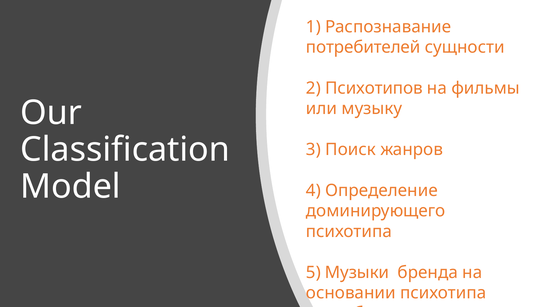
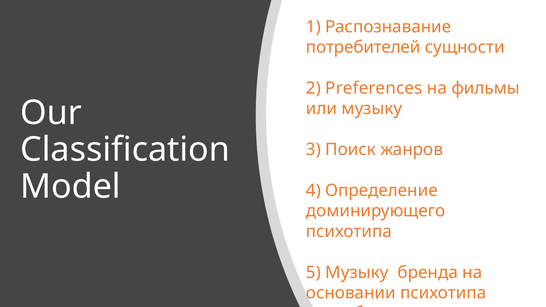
Психотипов: Психотипов -> Preferences
5 Музыки: Музыки -> Музыку
